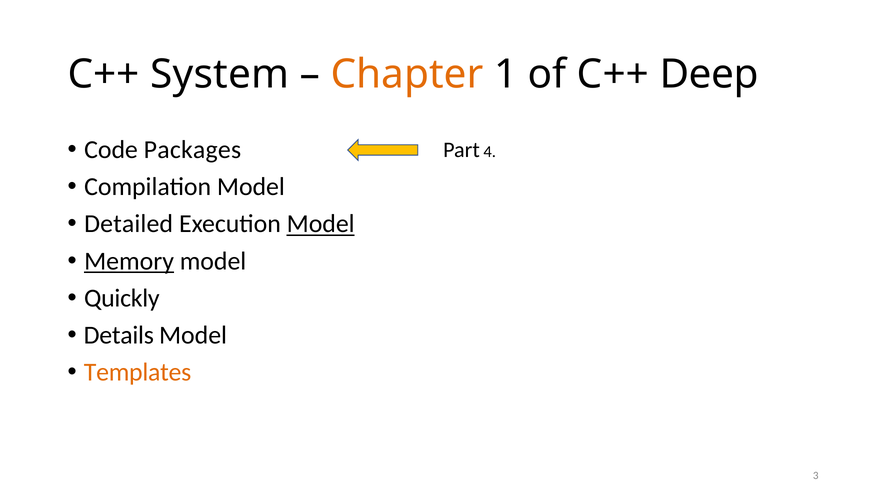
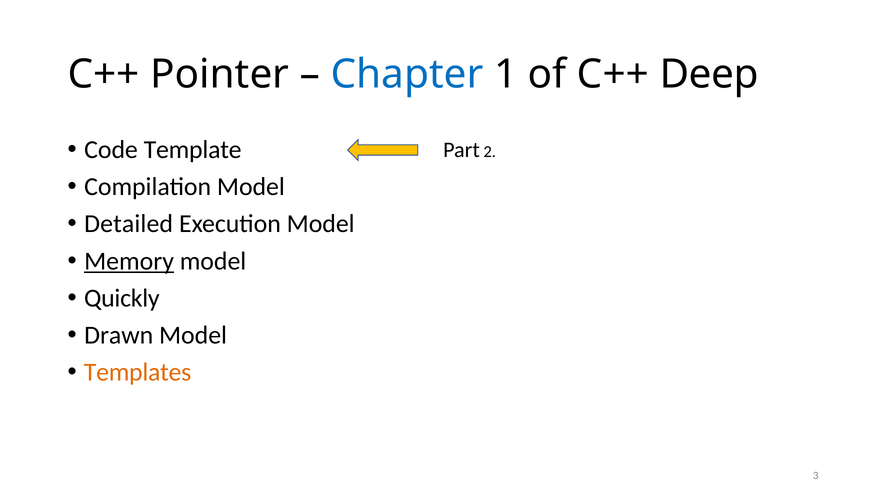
System: System -> Pointer
Chapter colour: orange -> blue
Packages: Packages -> Template
4: 4 -> 2
Model at (321, 224) underline: present -> none
Details: Details -> Drawn
